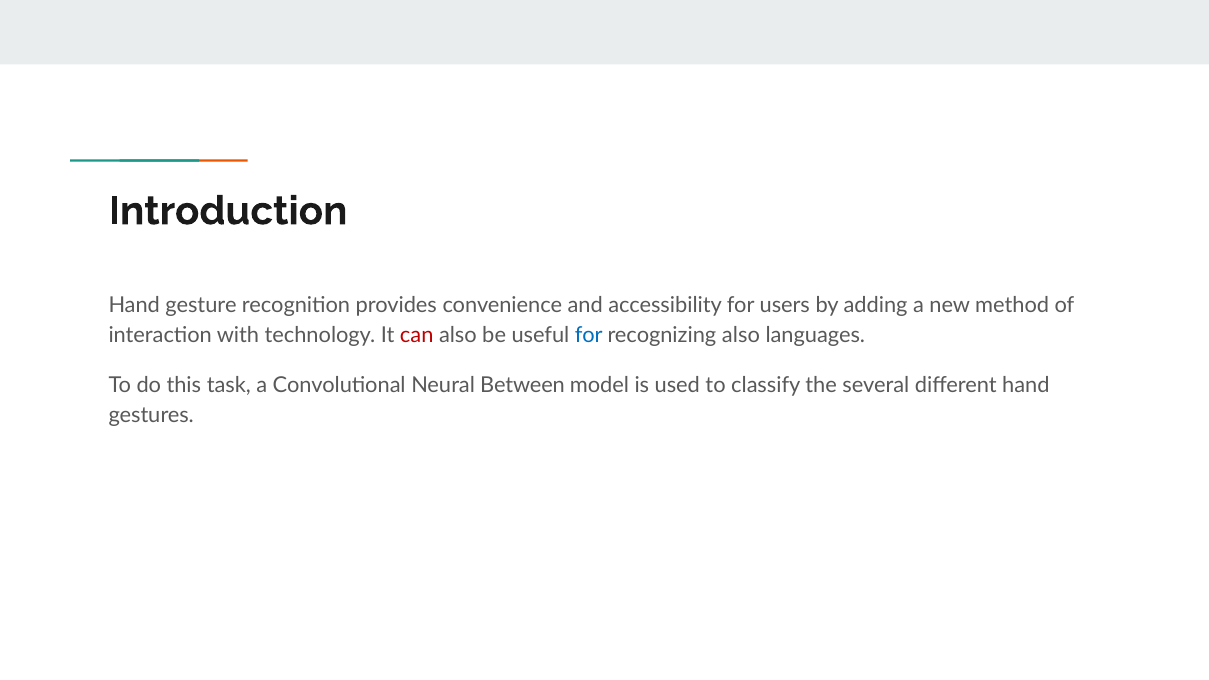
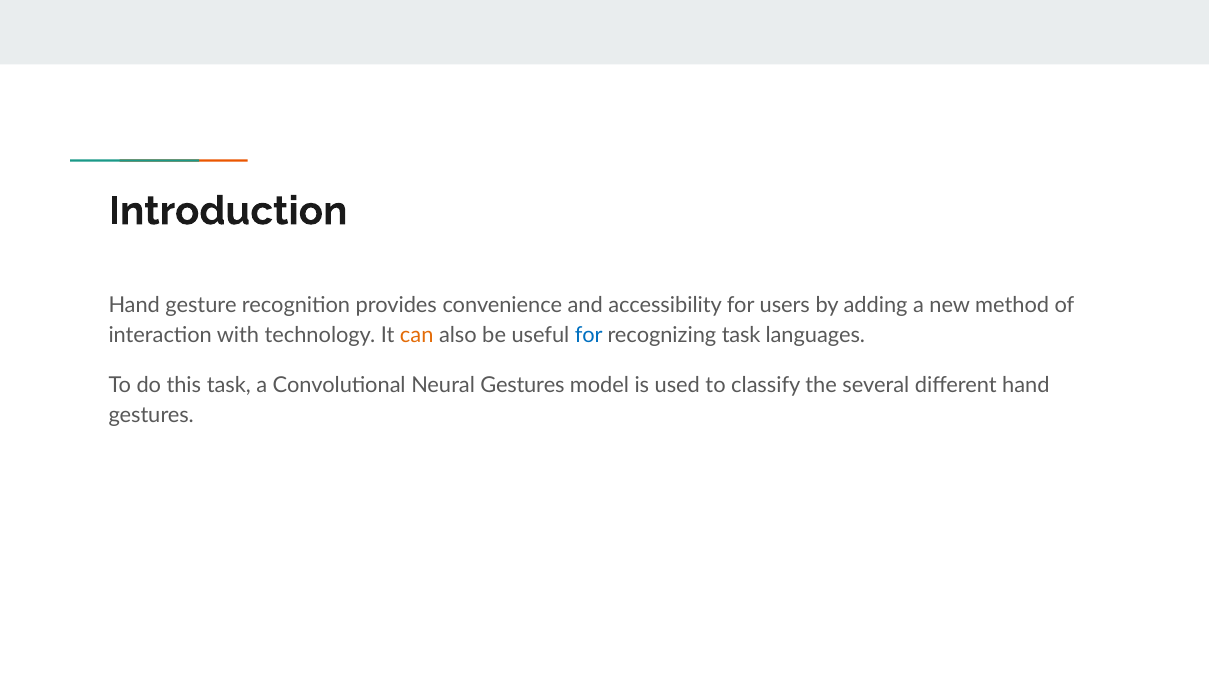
can colour: red -> orange
recognizing also: also -> task
Neural Between: Between -> Gestures
